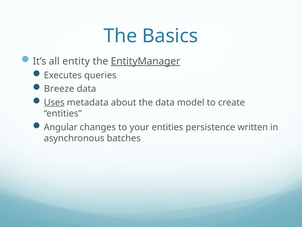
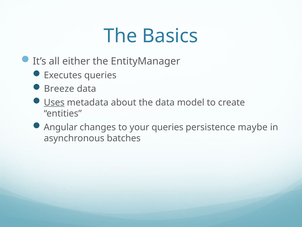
entity: entity -> either
EntityManager underline: present -> none
your entities: entities -> queries
written: written -> maybe
